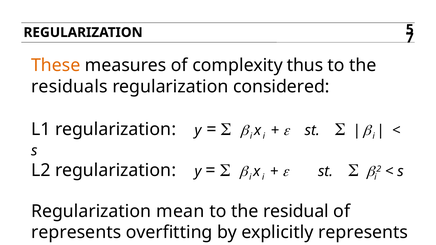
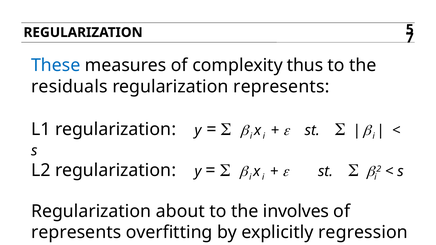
These colour: orange -> blue
regularization considered: considered -> represents
mean: mean -> about
residual: residual -> involves
explicitly represents: represents -> regression
